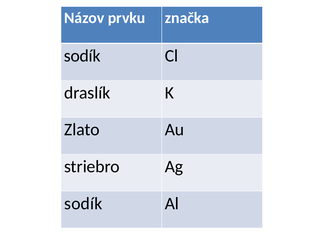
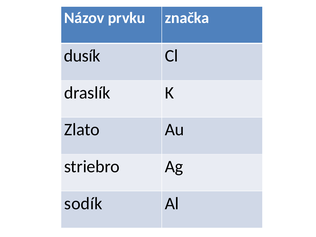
sodík at (82, 56): sodík -> dusík
